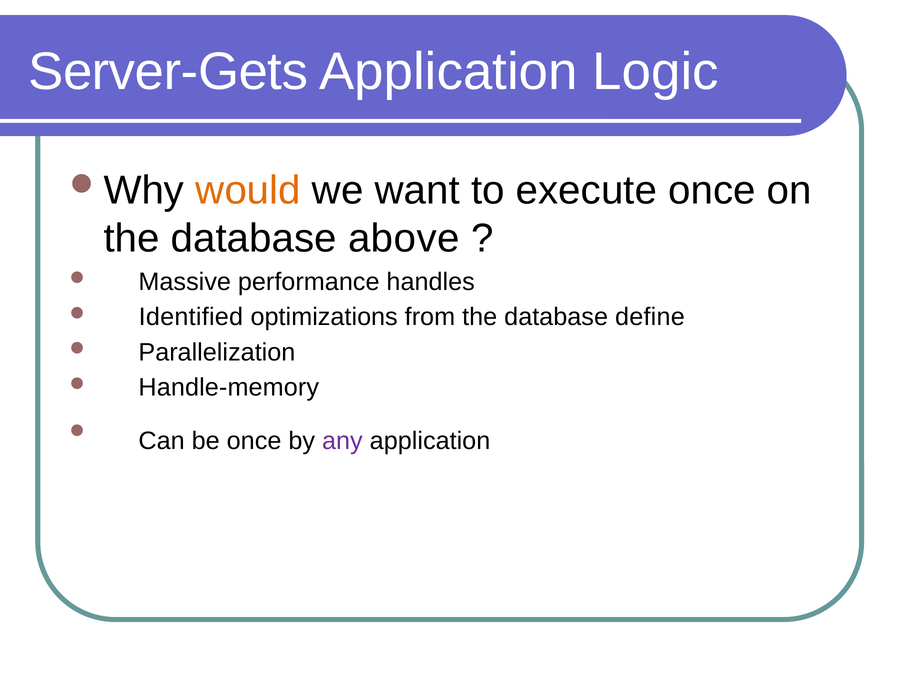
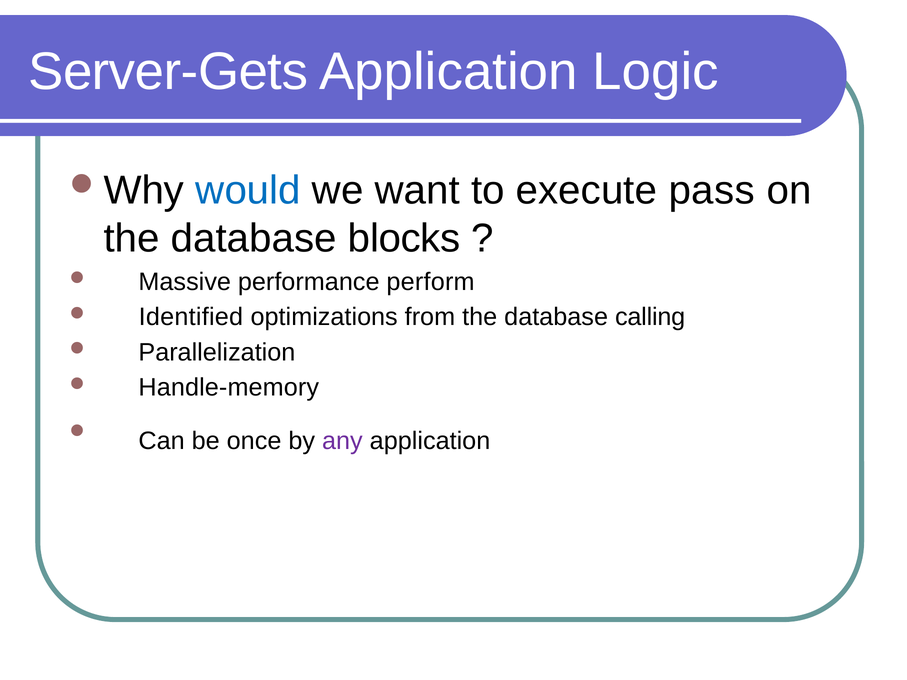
would colour: orange -> blue
execute once: once -> pass
above: above -> blocks
handles: handles -> perform
define: define -> calling
